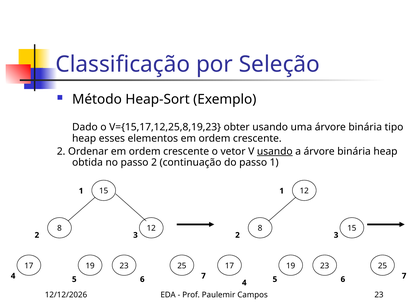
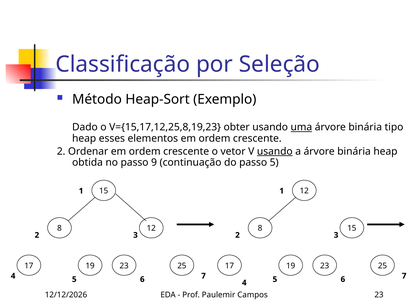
uma underline: none -> present
passo 2: 2 -> 9
passo 1: 1 -> 5
